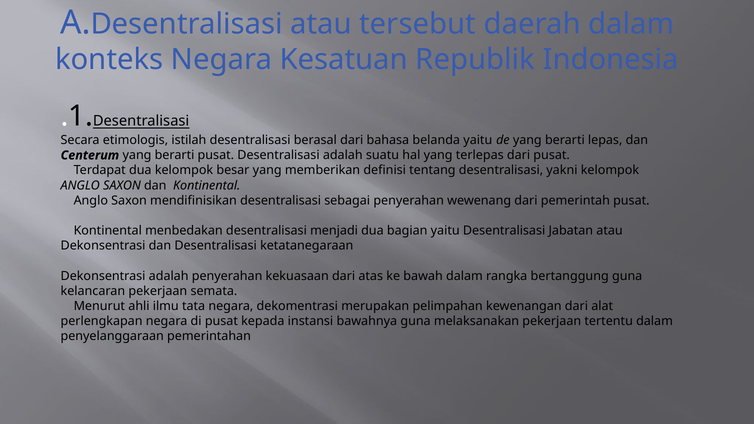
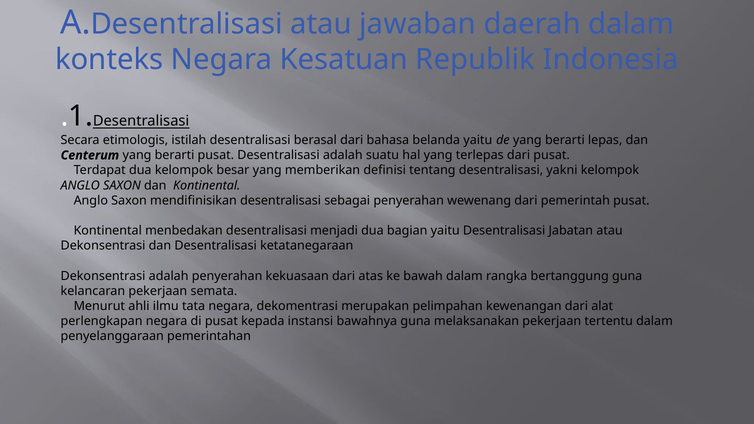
tersebut: tersebut -> jawaban
